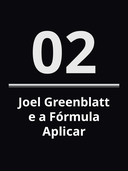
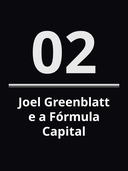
Aplicar: Aplicar -> Capital
